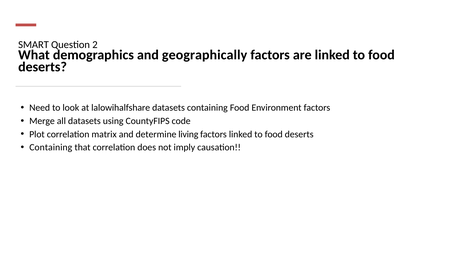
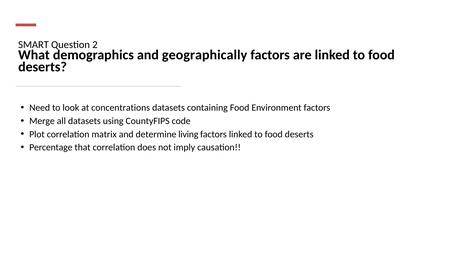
lalowihalfshare: lalowihalfshare -> concentrations
Containing at (51, 148): Containing -> Percentage
